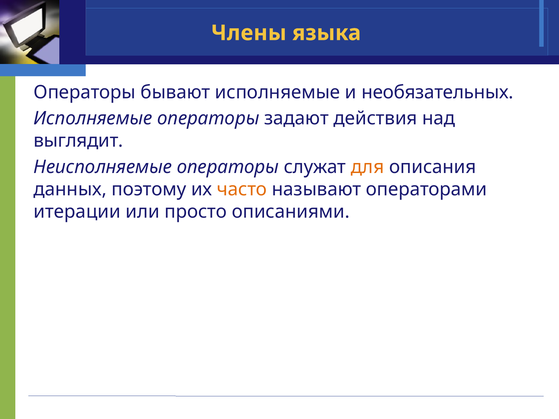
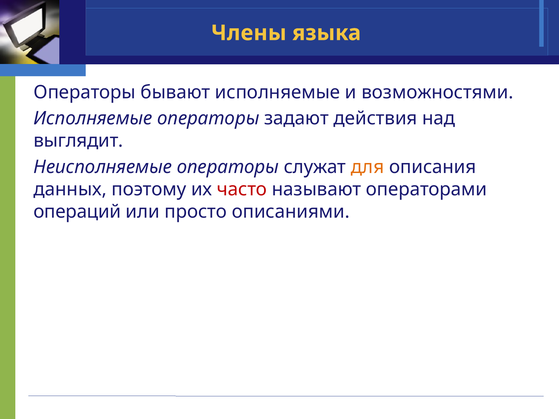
необязательных: необязательных -> возможностями
часто colour: orange -> red
итерации: итерации -> операций
